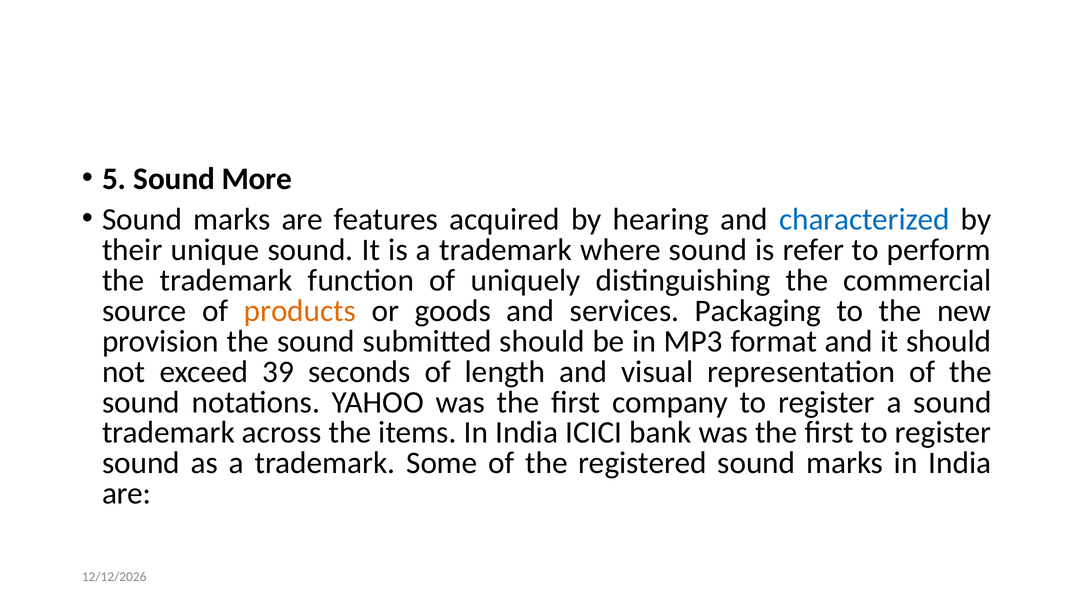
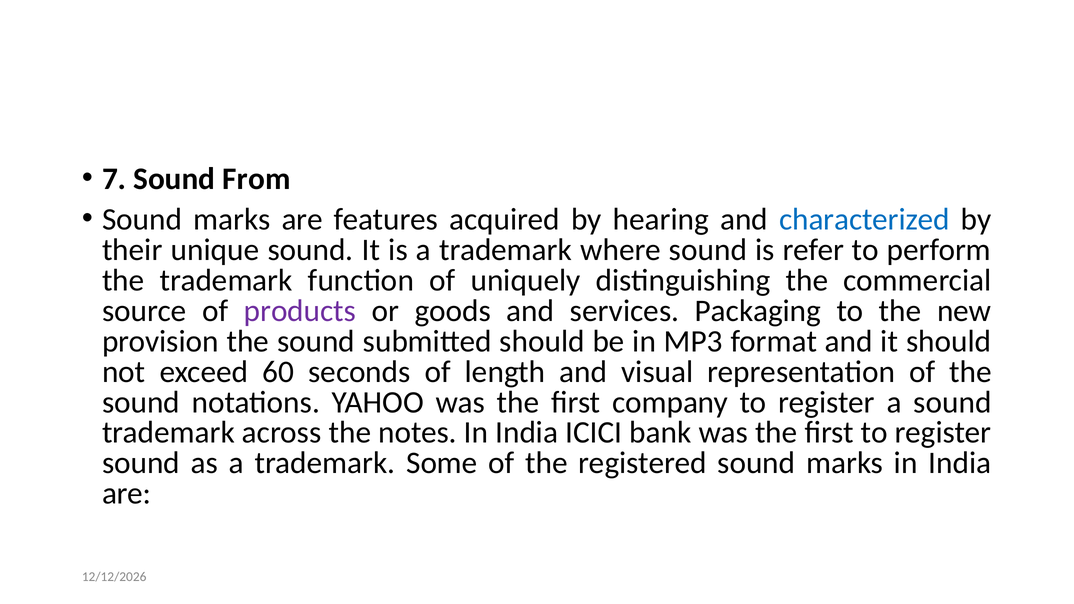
5: 5 -> 7
More: More -> From
products colour: orange -> purple
39: 39 -> 60
items: items -> notes
